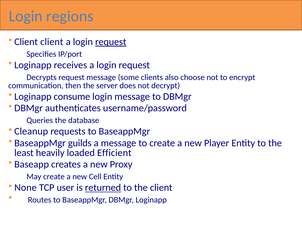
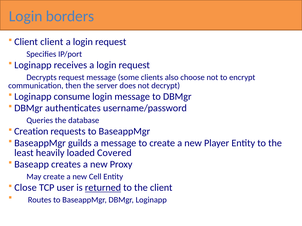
regions: regions -> borders
request at (111, 42) underline: present -> none
Cleanup: Cleanup -> Creation
Efficient: Efficient -> Covered
None: None -> Close
